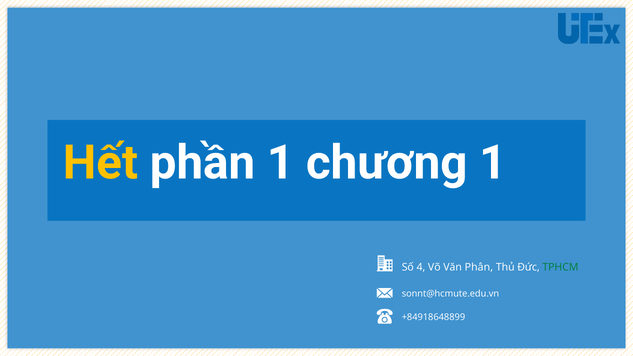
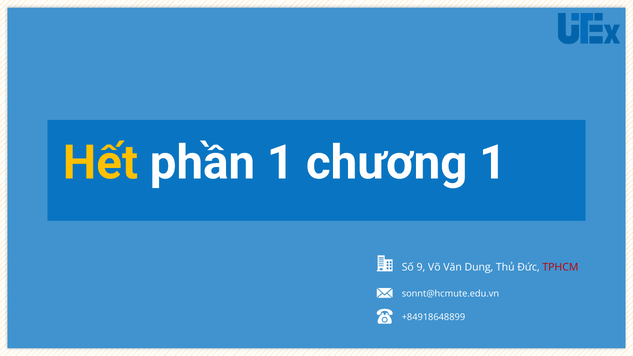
4: 4 -> 9
Phân: Phân -> Dung
TPHCM colour: green -> red
